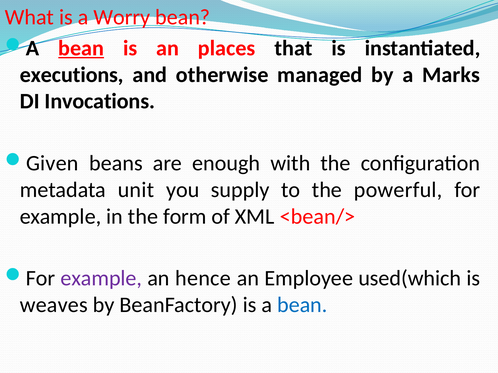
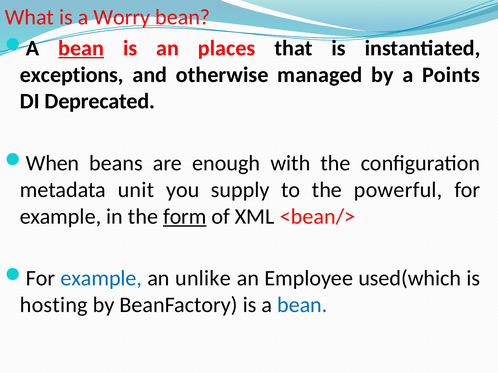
executions: executions -> exceptions
Marks: Marks -> Points
Invocations: Invocations -> Deprecated
Given: Given -> When
form underline: none -> present
example at (101, 279) colour: purple -> blue
hence: hence -> unlike
weaves: weaves -> hosting
